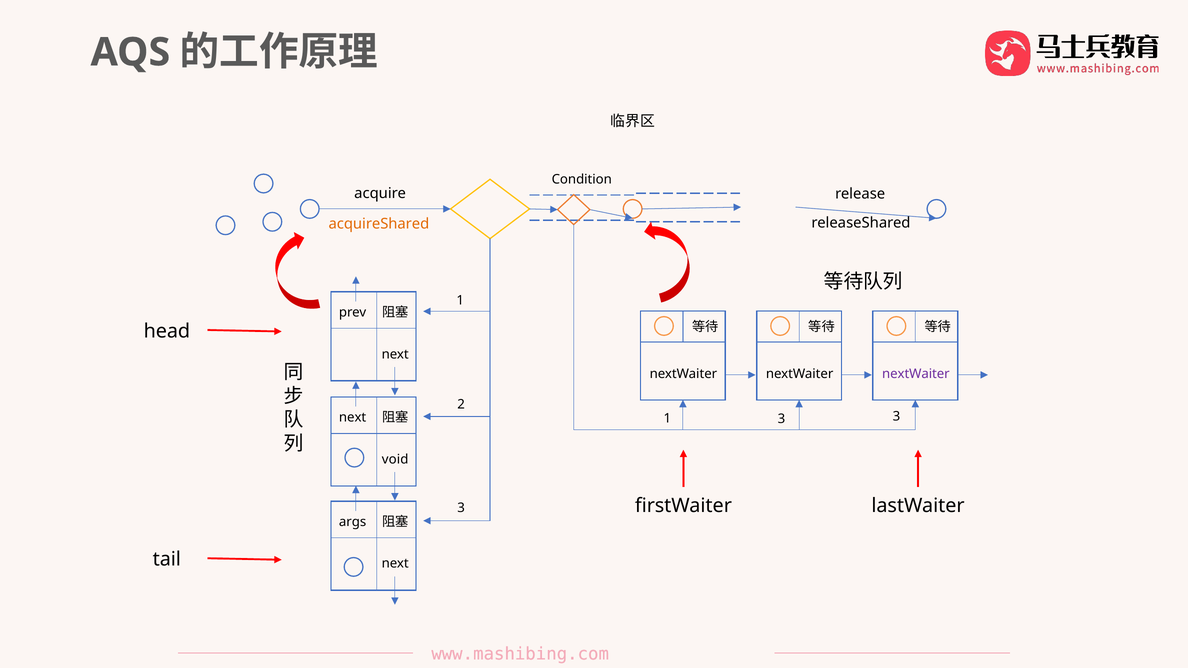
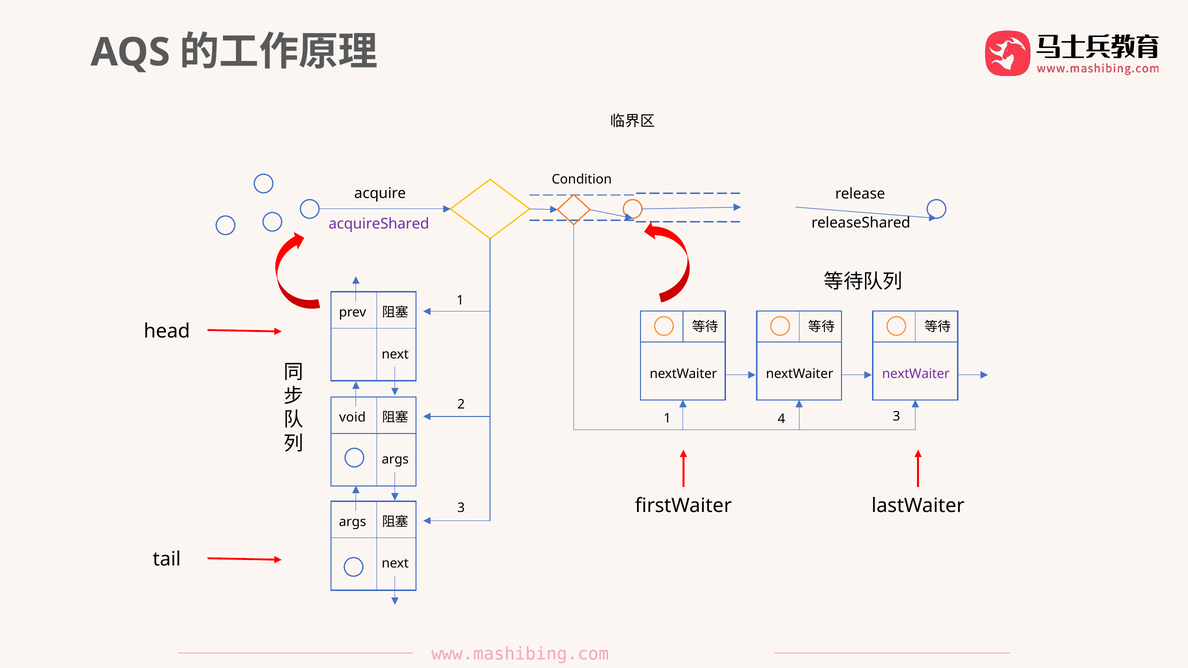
acquireShared colour: orange -> purple
next at (353, 418): next -> void
1 3: 3 -> 4
void at (395, 459): void -> args
